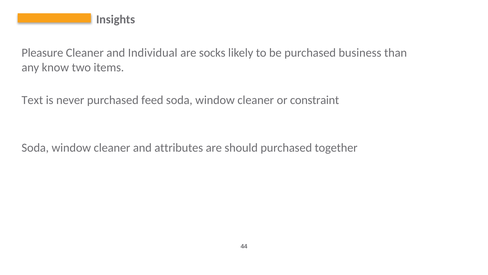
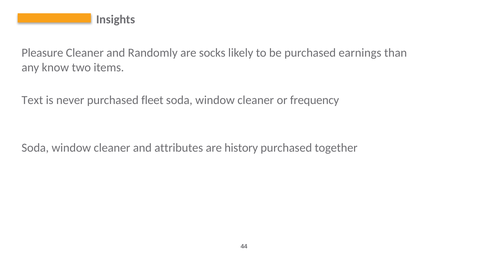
Individual: Individual -> Randomly
business: business -> earnings
feed: feed -> fleet
constraint: constraint -> frequency
should: should -> history
